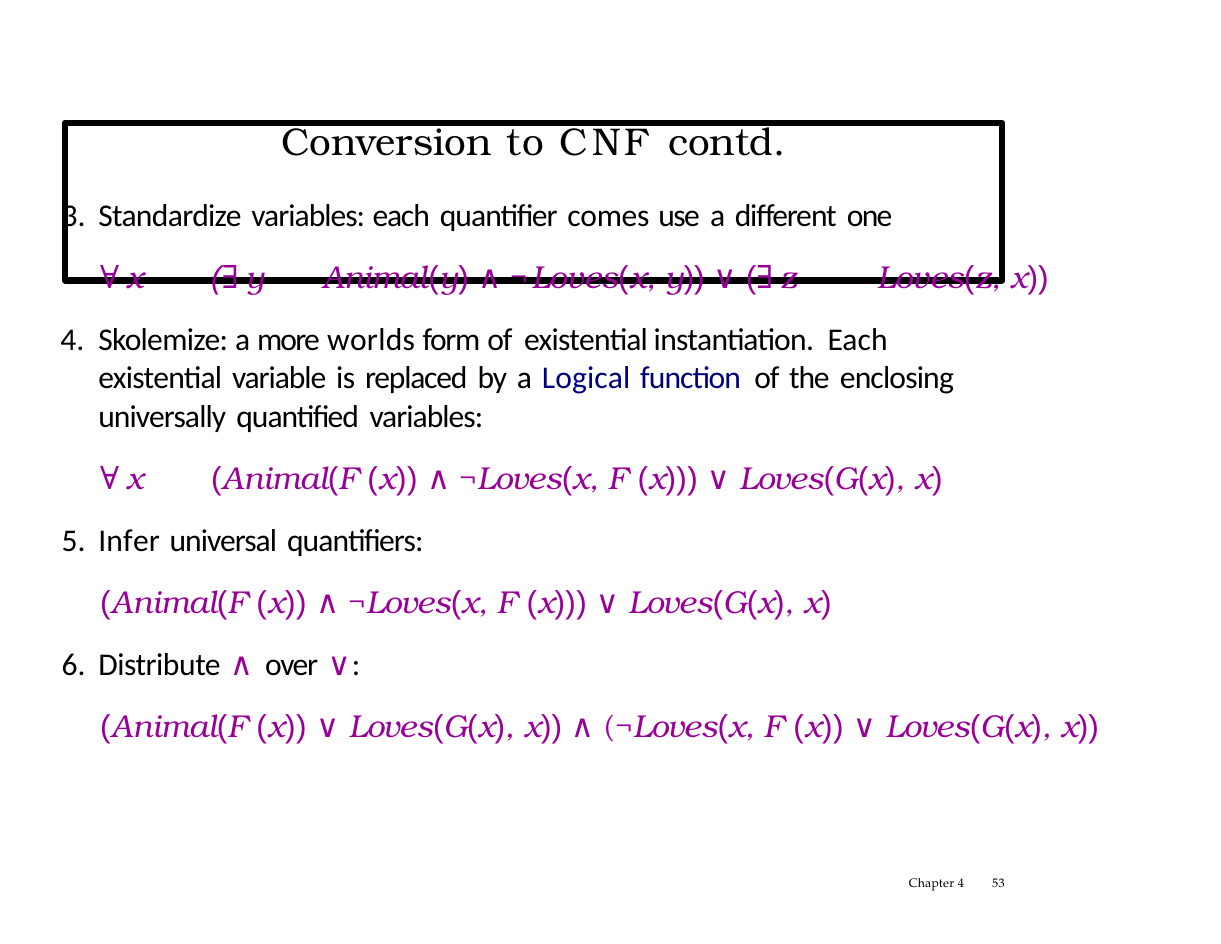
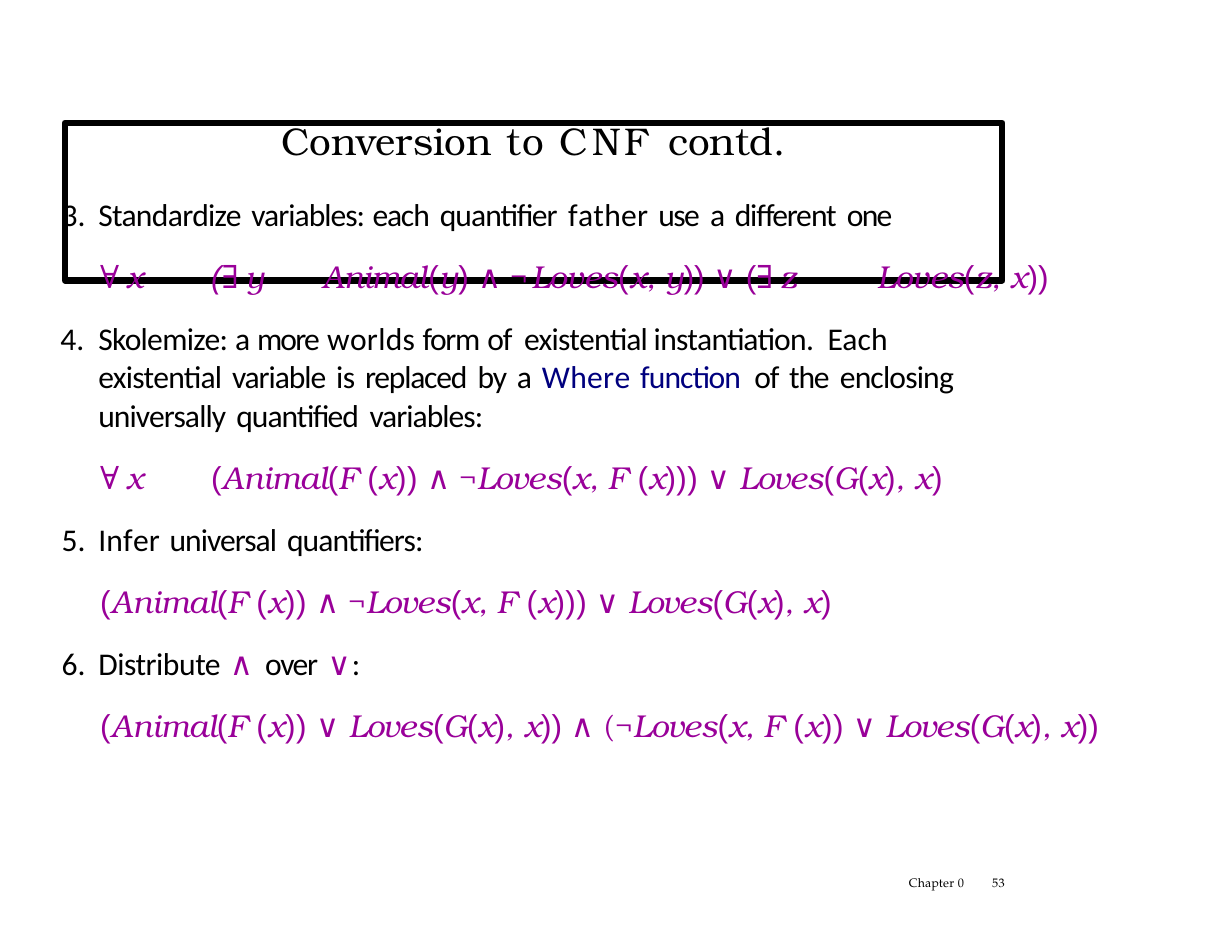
comes: comes -> father
Logical: Logical -> Where
Chapter 4: 4 -> 0
